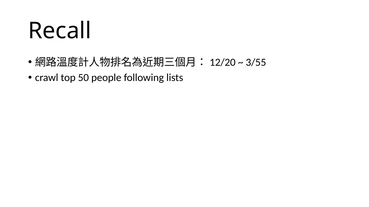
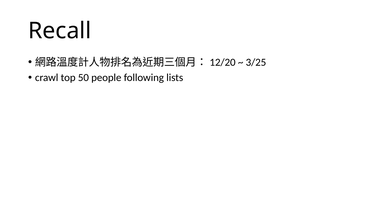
3/55: 3/55 -> 3/25
